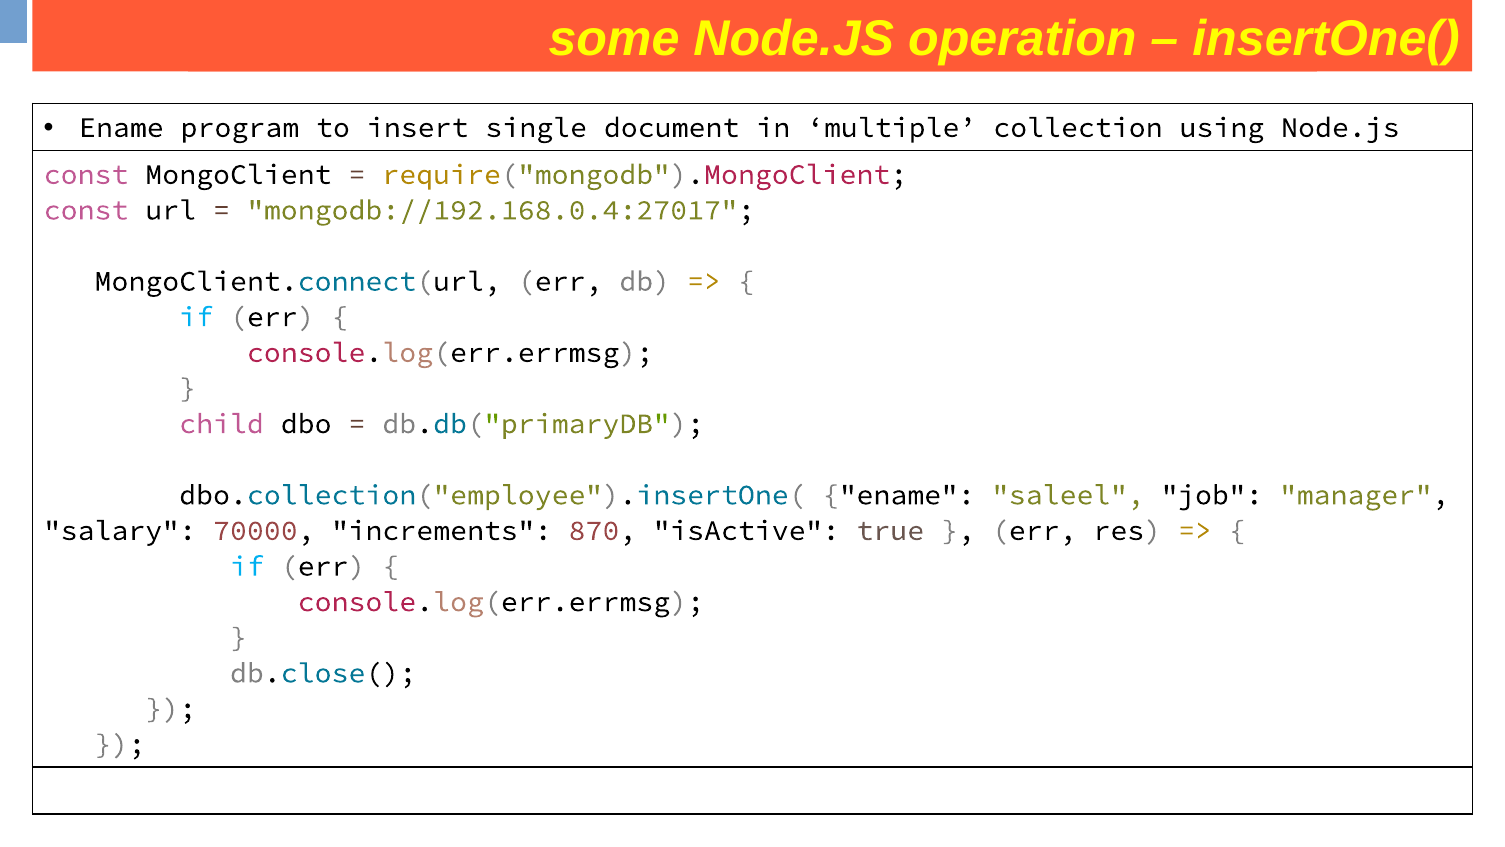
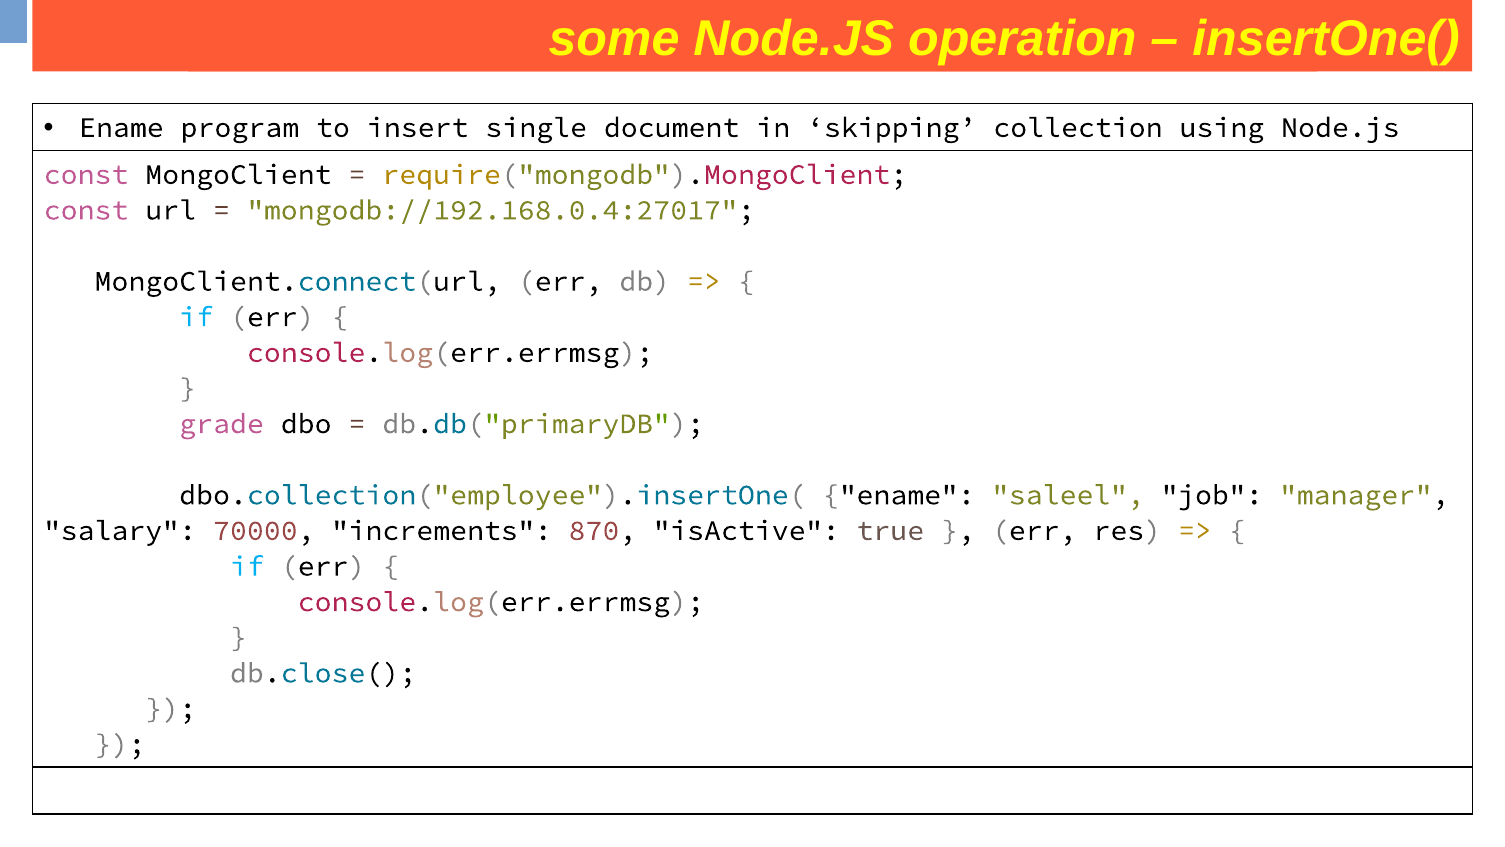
multiple: multiple -> skipping
child: child -> grade
